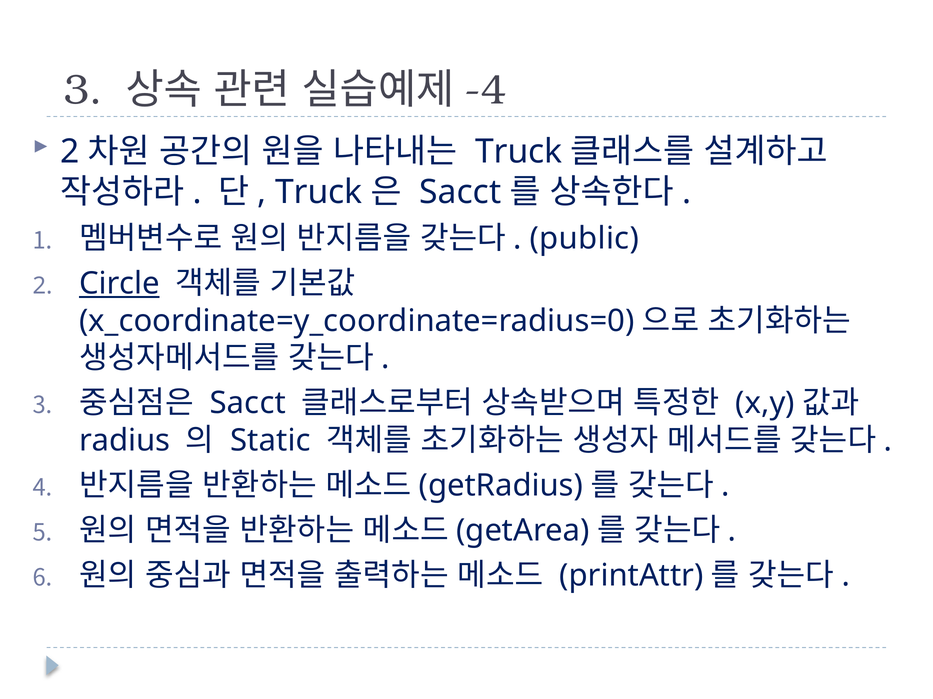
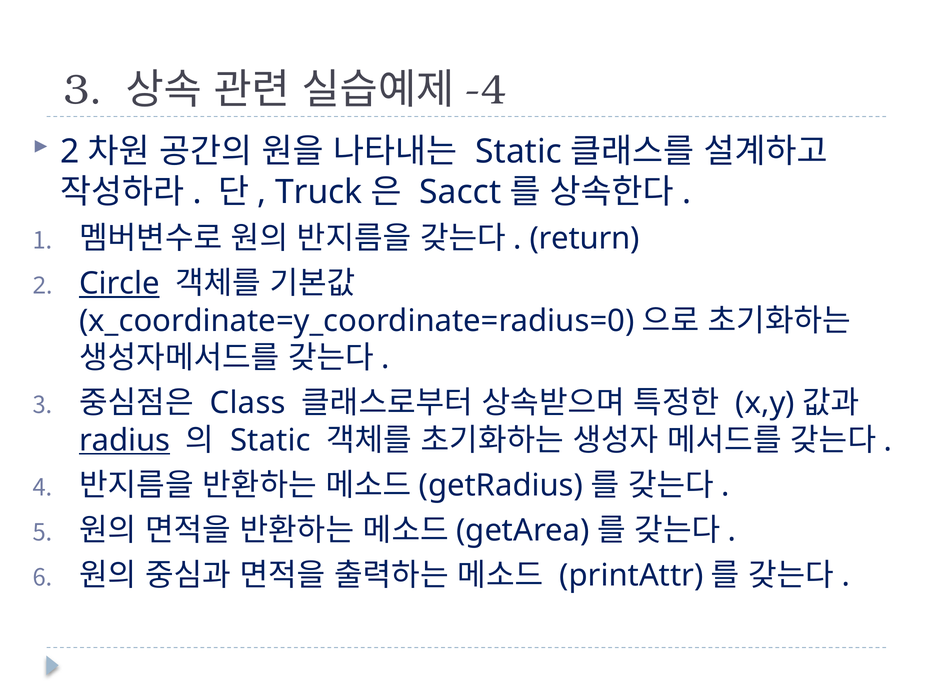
Truck at (519, 152): Truck -> Static
public: public -> return
Sacct at (248, 404): Sacct -> Class
radius underline: none -> present
